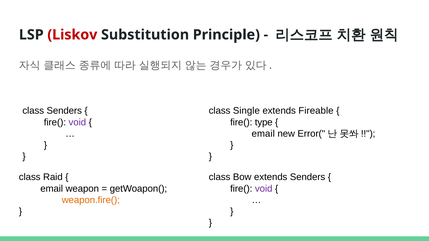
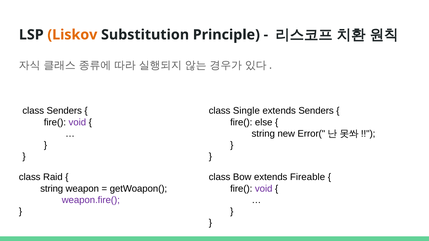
Liskov colour: red -> orange
extends Fireable: Fireable -> Senders
type: type -> else
email at (263, 134): email -> string
extends Senders: Senders -> Fireable
email at (52, 189): email -> string
weapon.fire( colour: orange -> purple
